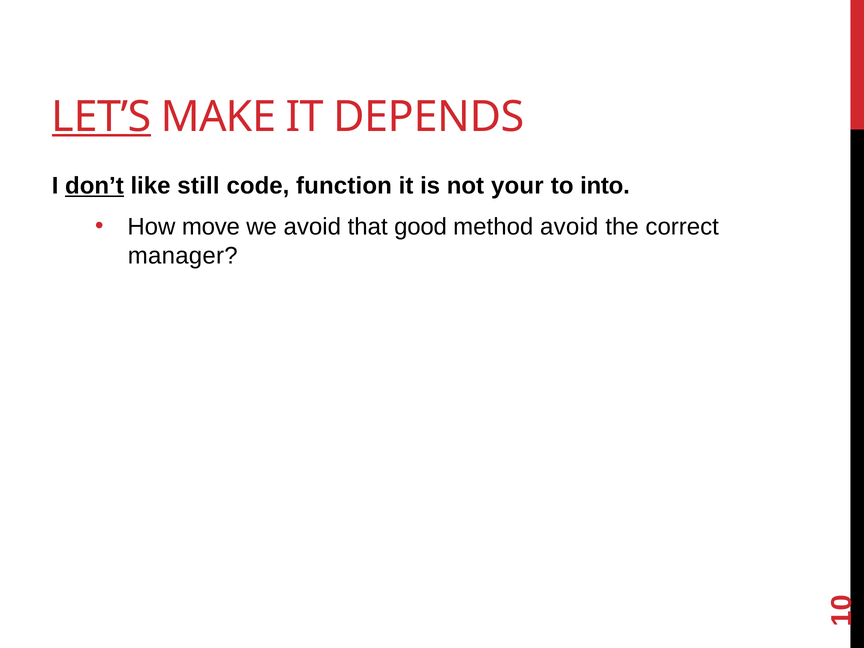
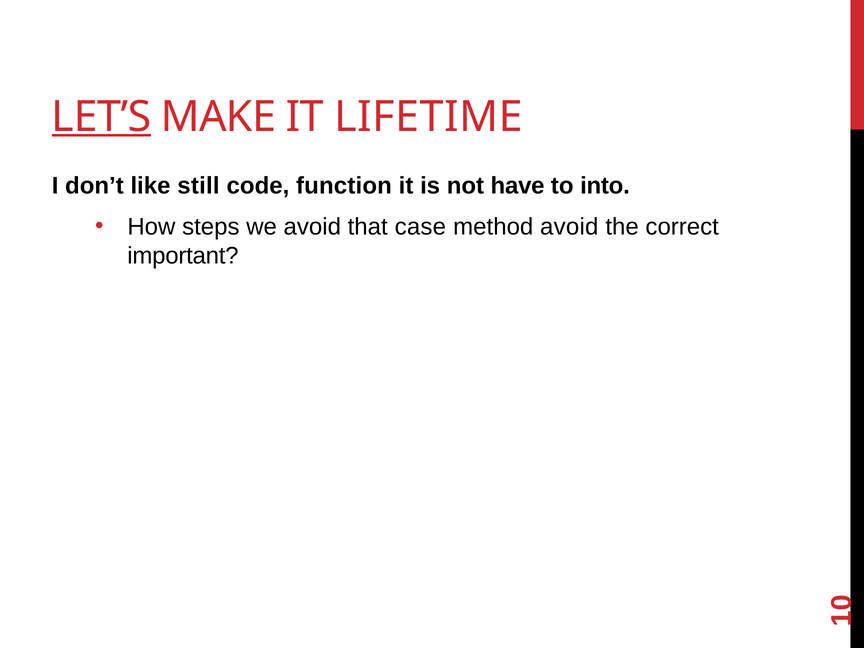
DEPENDS: DEPENDS -> LIFETIME
don’t underline: present -> none
your: your -> have
move: move -> steps
good: good -> case
manager: manager -> important
